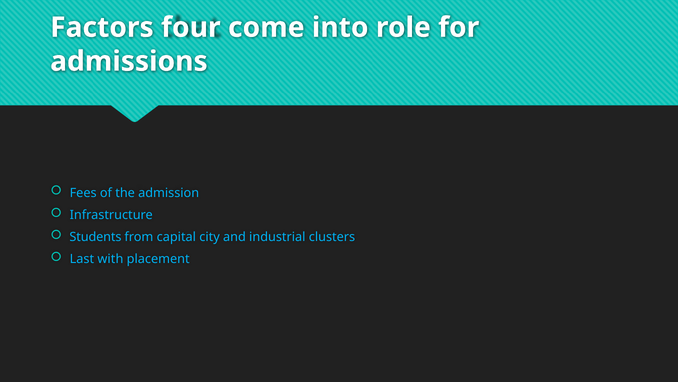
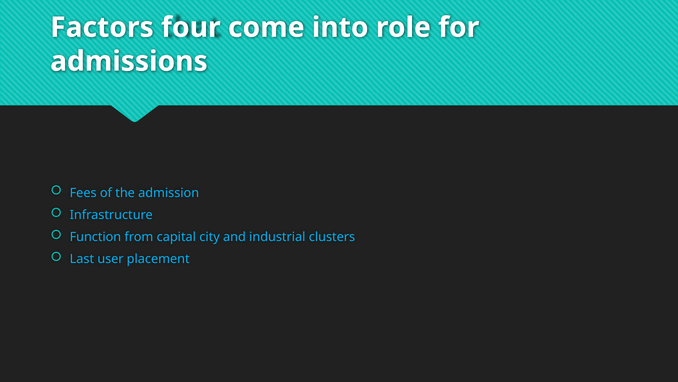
Students: Students -> Function
with: with -> user
